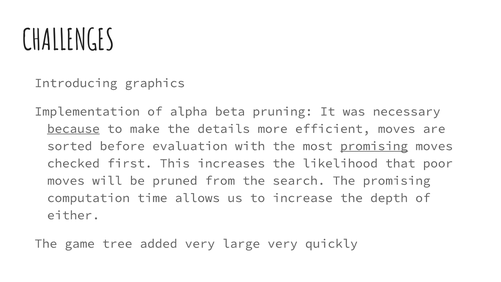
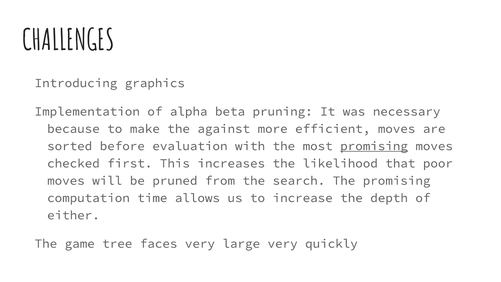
because underline: present -> none
details: details -> against
added: added -> faces
